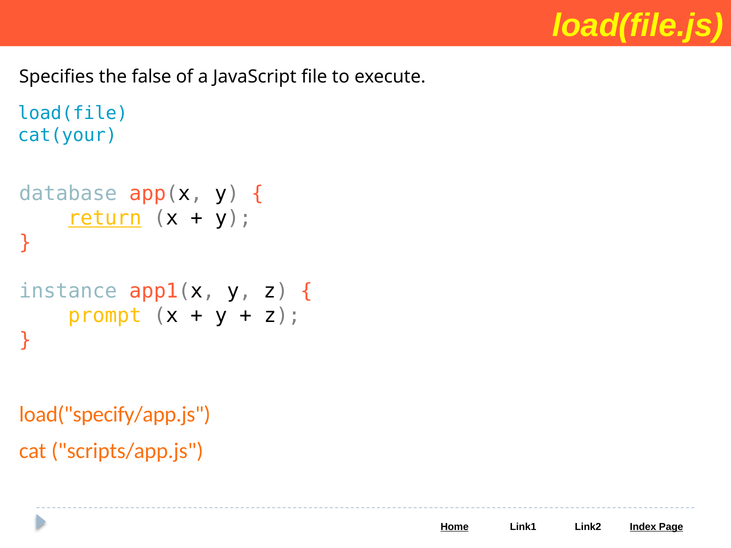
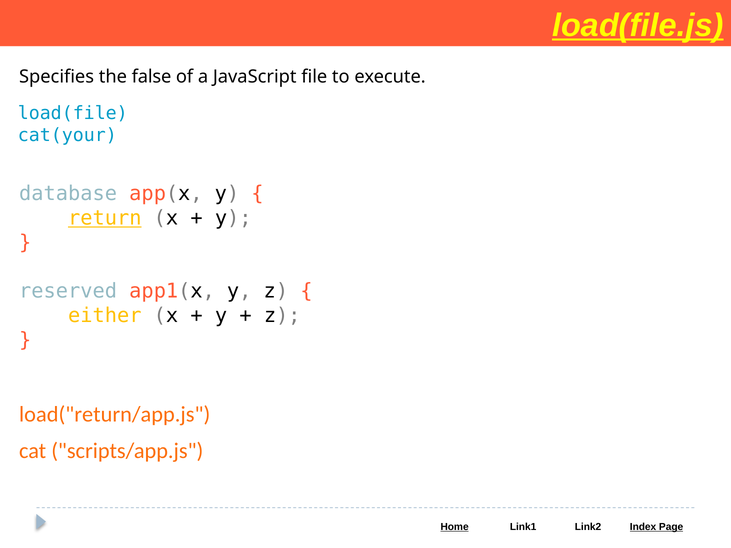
load(file.js underline: none -> present
instance: instance -> reserved
prompt: prompt -> either
load("specify/app.js: load("specify/app.js -> load("return/app.js
